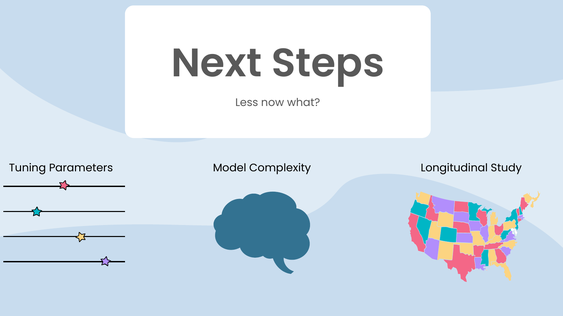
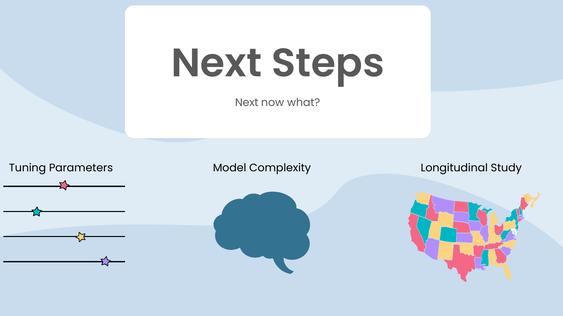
Less at (247, 103): Less -> Next
